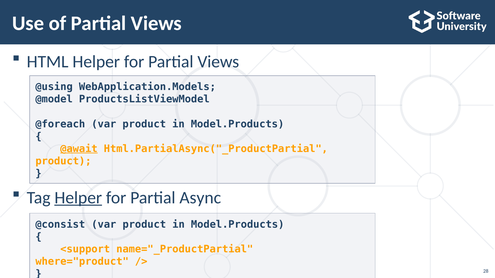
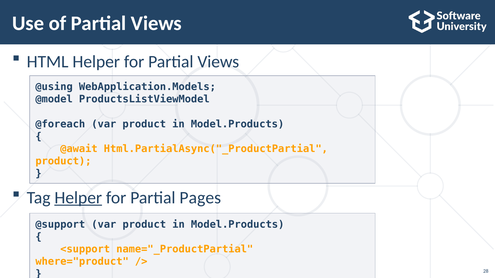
@await underline: present -> none
Async: Async -> Pages
@consist: @consist -> @support
